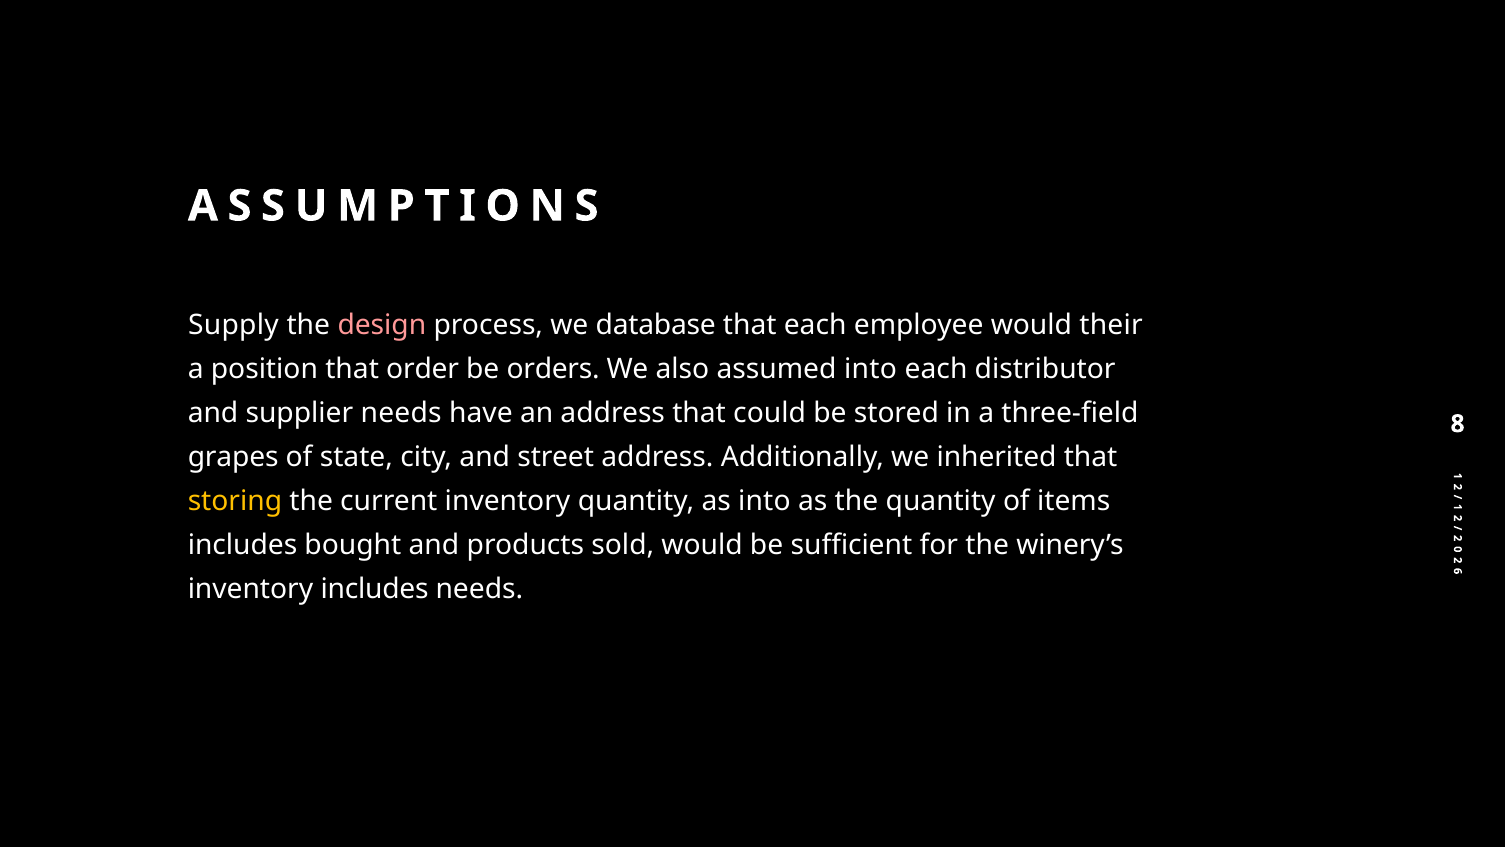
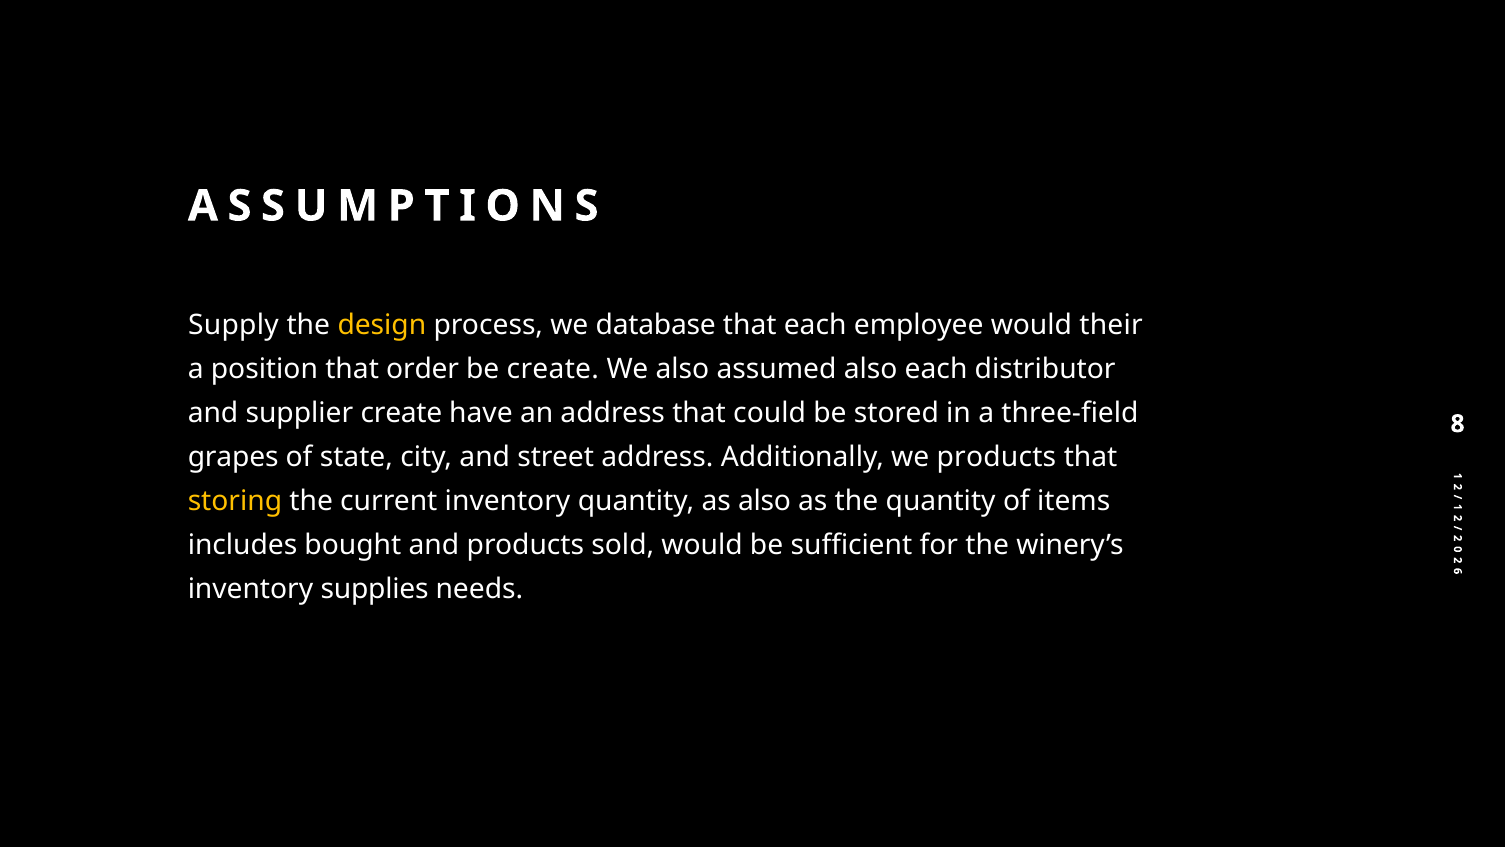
design colour: pink -> yellow
be orders: orders -> create
assumed into: into -> also
supplier needs: needs -> create
we inherited: inherited -> products
as into: into -> also
inventory includes: includes -> supplies
